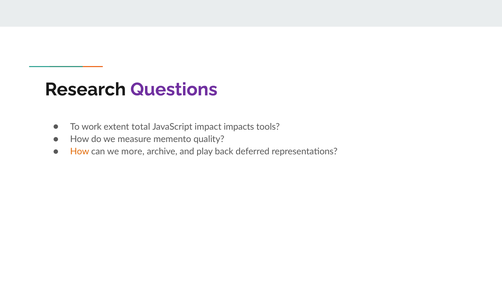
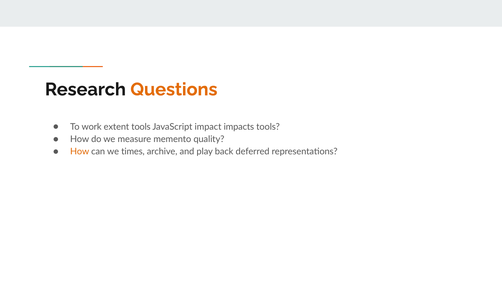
Questions colour: purple -> orange
extent total: total -> tools
more: more -> times
